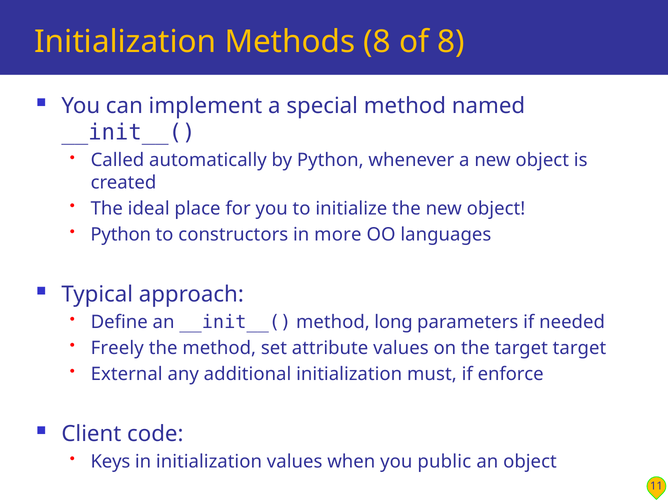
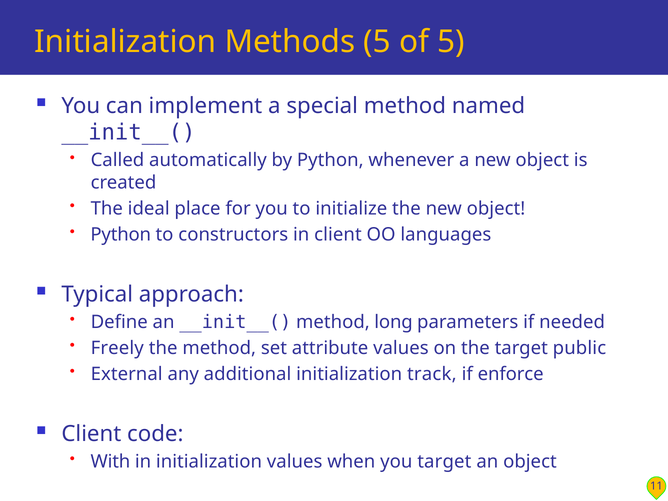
Methods 8: 8 -> 5
of 8: 8 -> 5
in more: more -> client
target target: target -> public
must: must -> track
Keys: Keys -> With
you public: public -> target
